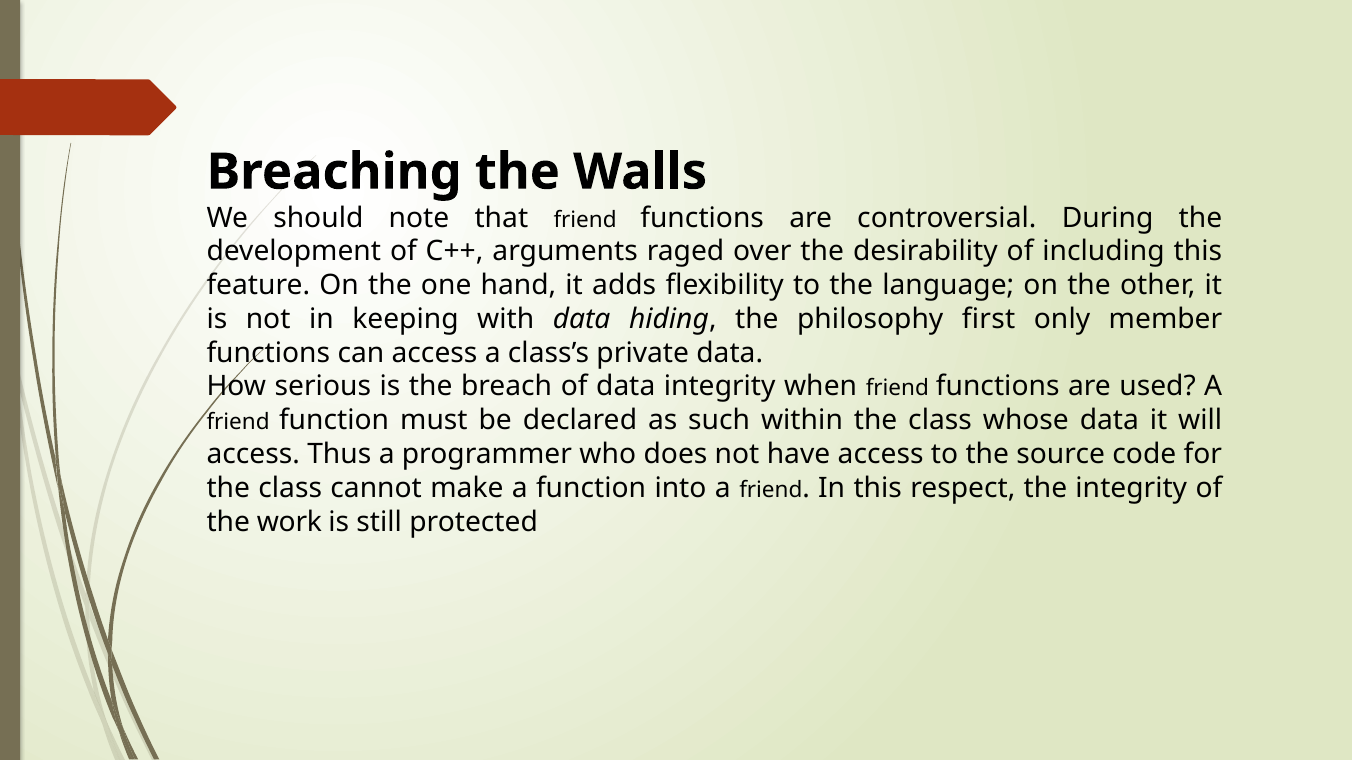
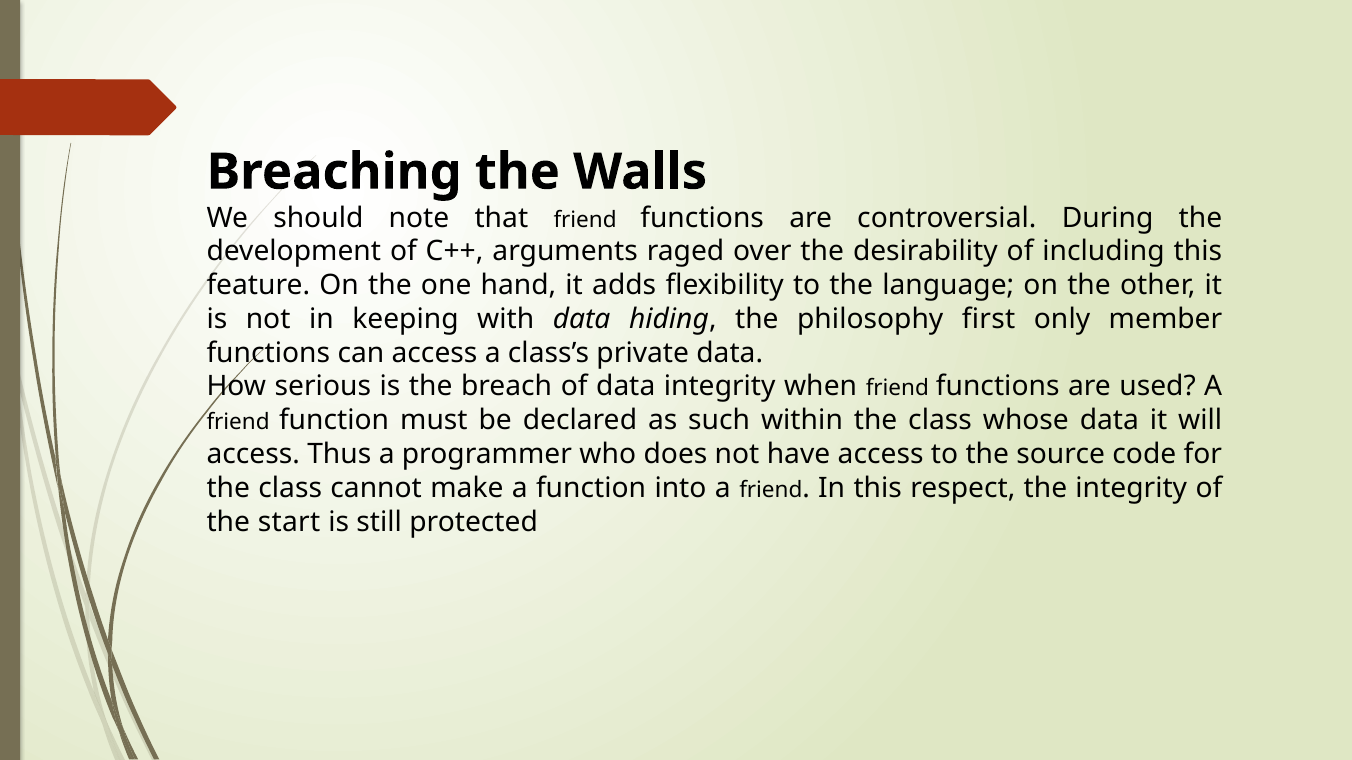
work: work -> start
